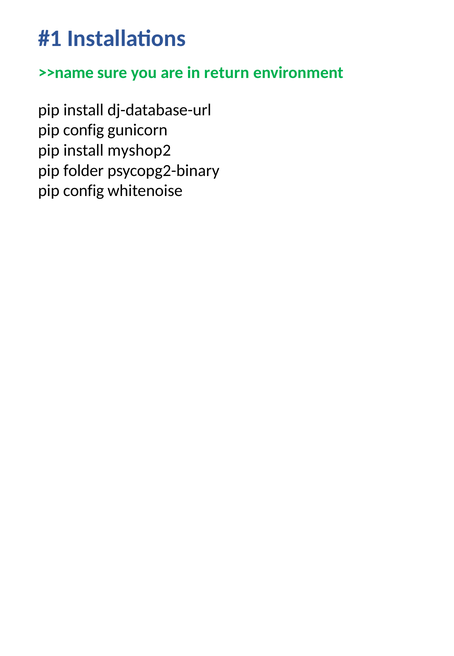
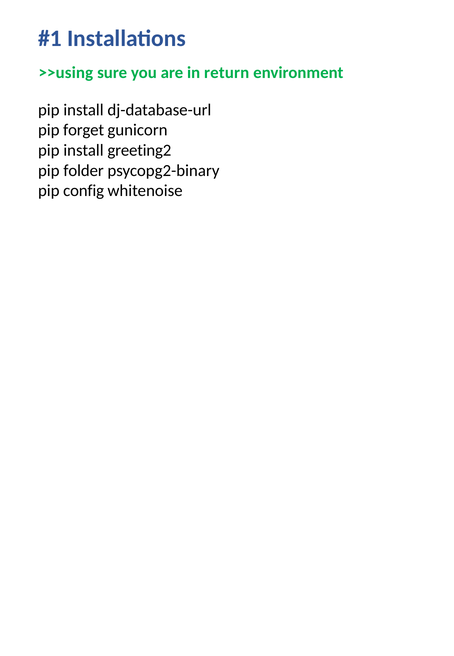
>>name: >>name -> >>using
config at (84, 130): config -> forget
myshop2: myshop2 -> greeting2
